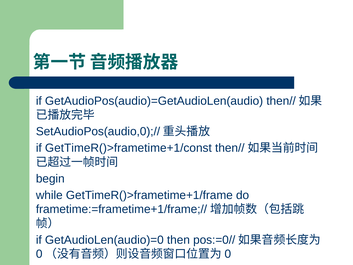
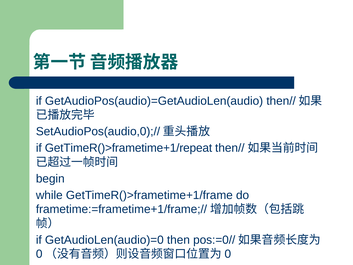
GetTimeR()>frametime+1/const: GetTimeR()>frametime+1/const -> GetTimeR()>frametime+1/repeat
